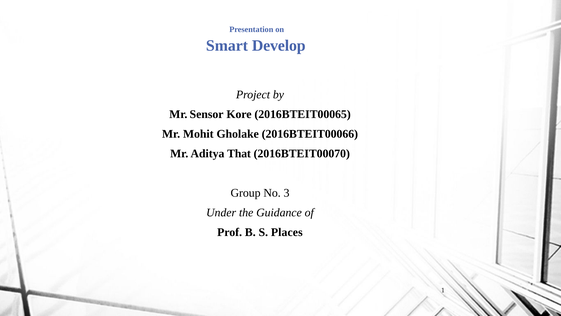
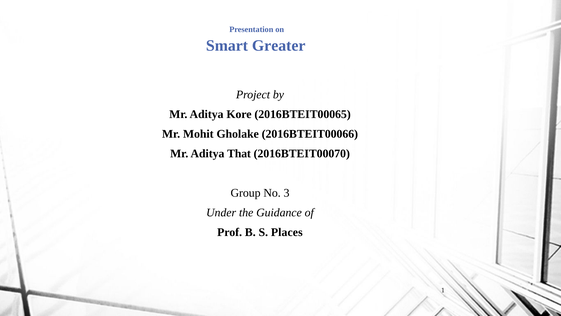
Develop: Develop -> Greater
Sensor at (207, 114): Sensor -> Aditya
